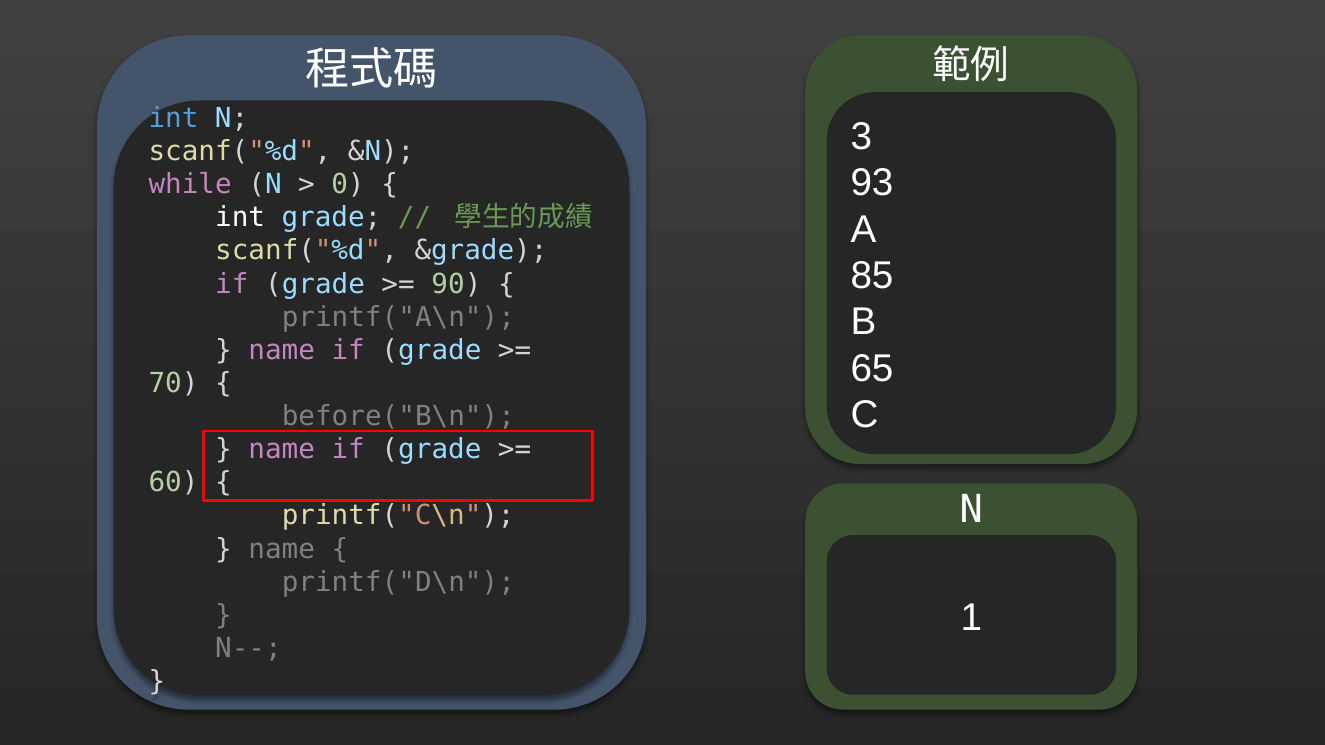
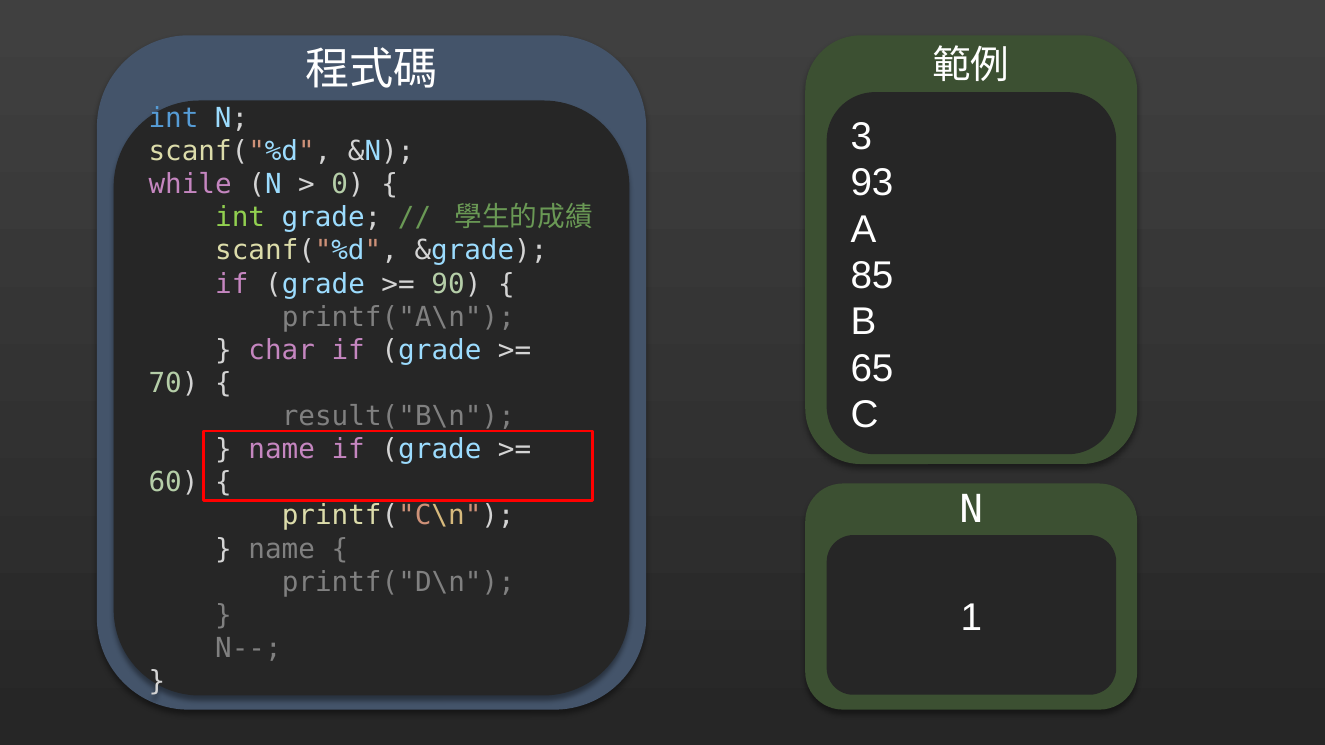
int at (240, 218) colour: white -> light green
name at (282, 350): name -> char
before("B\n: before("B\n -> result("B\n
